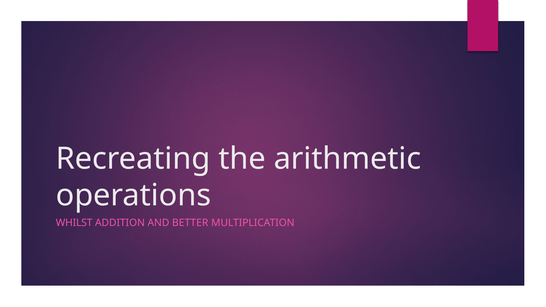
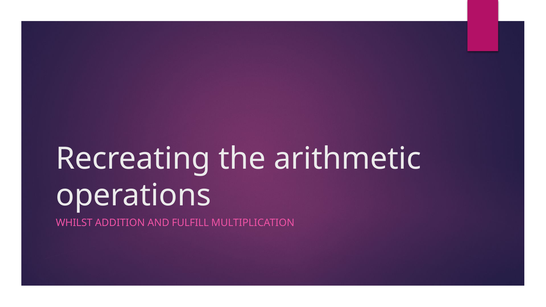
BETTER: BETTER -> FULFILL
